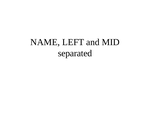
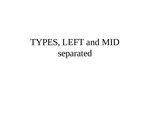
NAME: NAME -> TYPES
